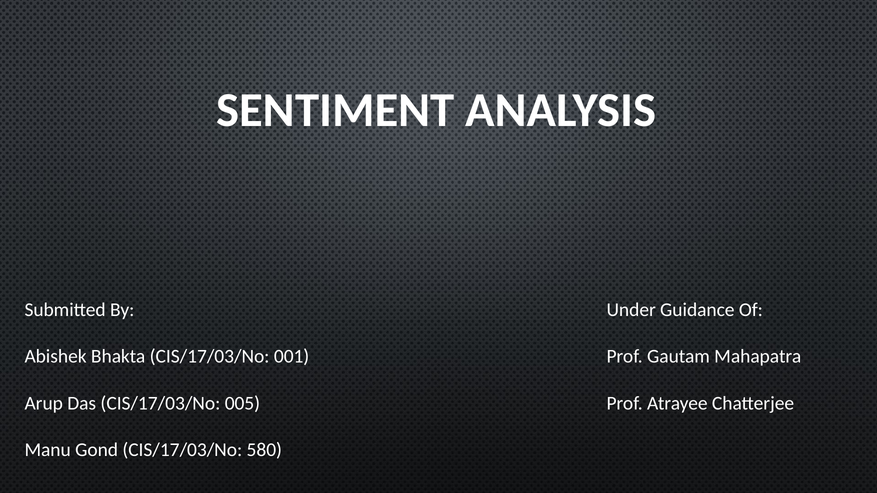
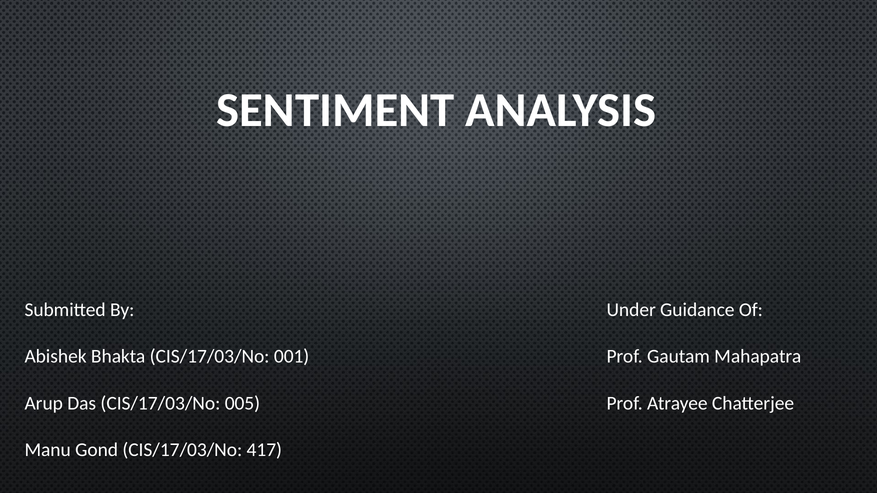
580: 580 -> 417
